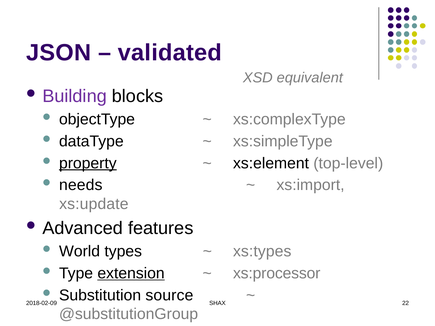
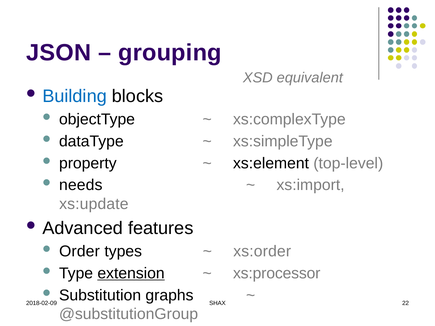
validated: validated -> grouping
Building colour: purple -> blue
property underline: present -> none
World: World -> Order
xs:types: xs:types -> xs:order
source: source -> graphs
